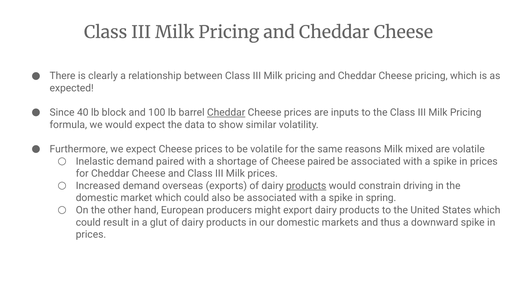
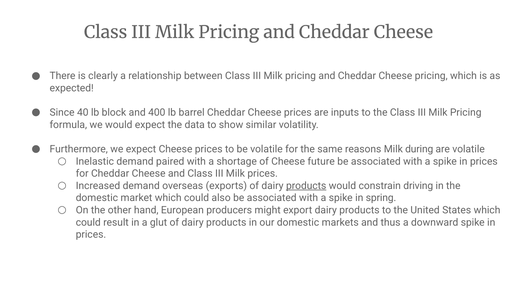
100: 100 -> 400
Cheddar at (226, 113) underline: present -> none
mixed: mixed -> during
Cheese paired: paired -> future
